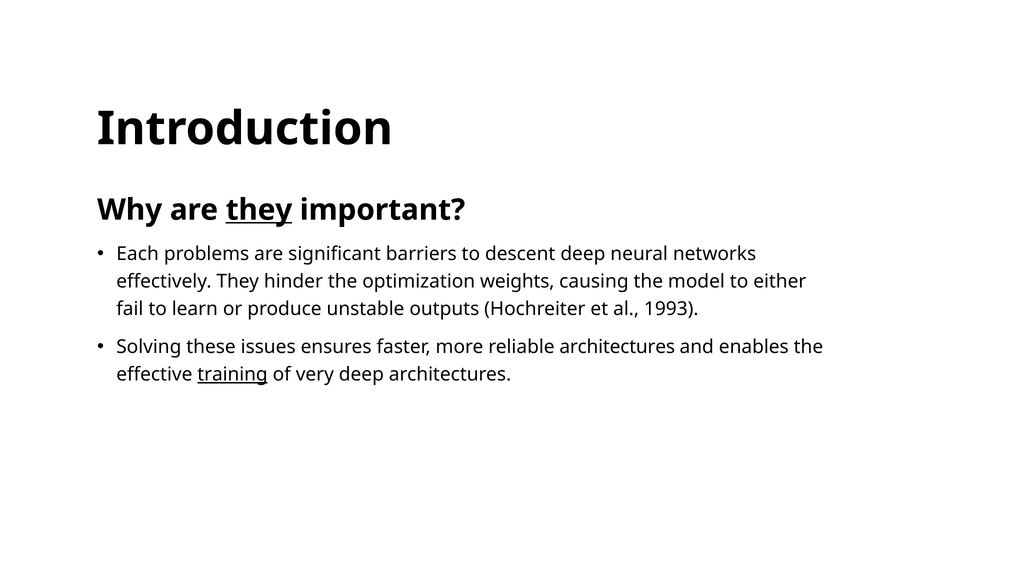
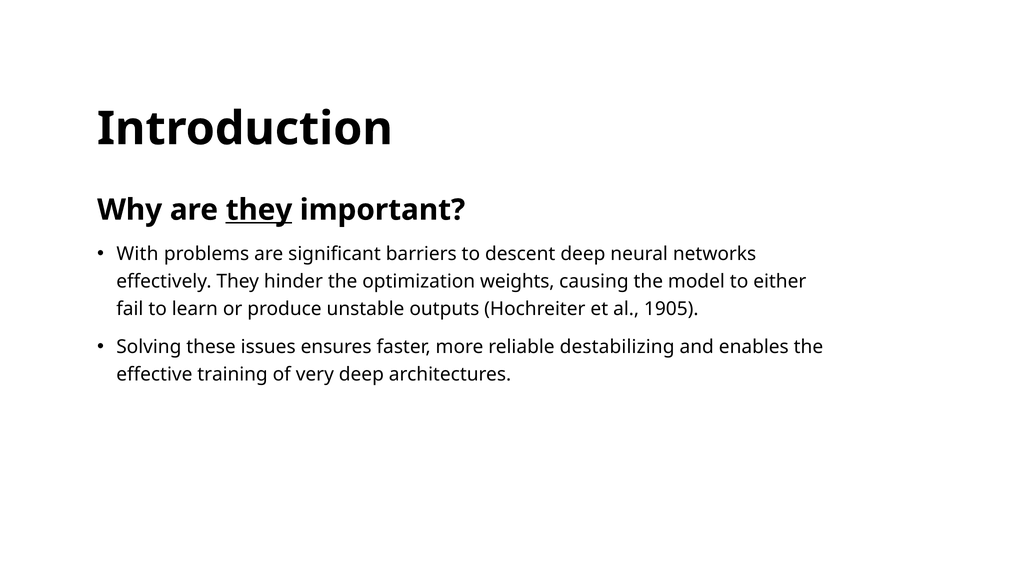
Each: Each -> With
1993: 1993 -> 1905
reliable architectures: architectures -> destabilizing
training underline: present -> none
